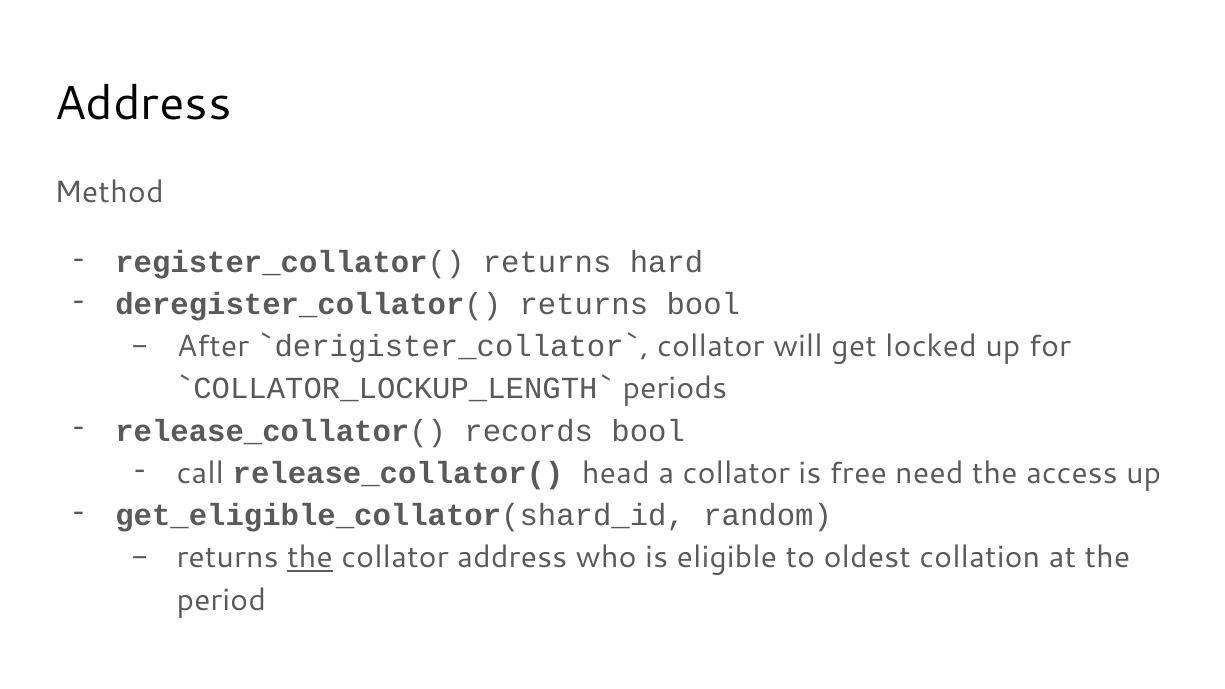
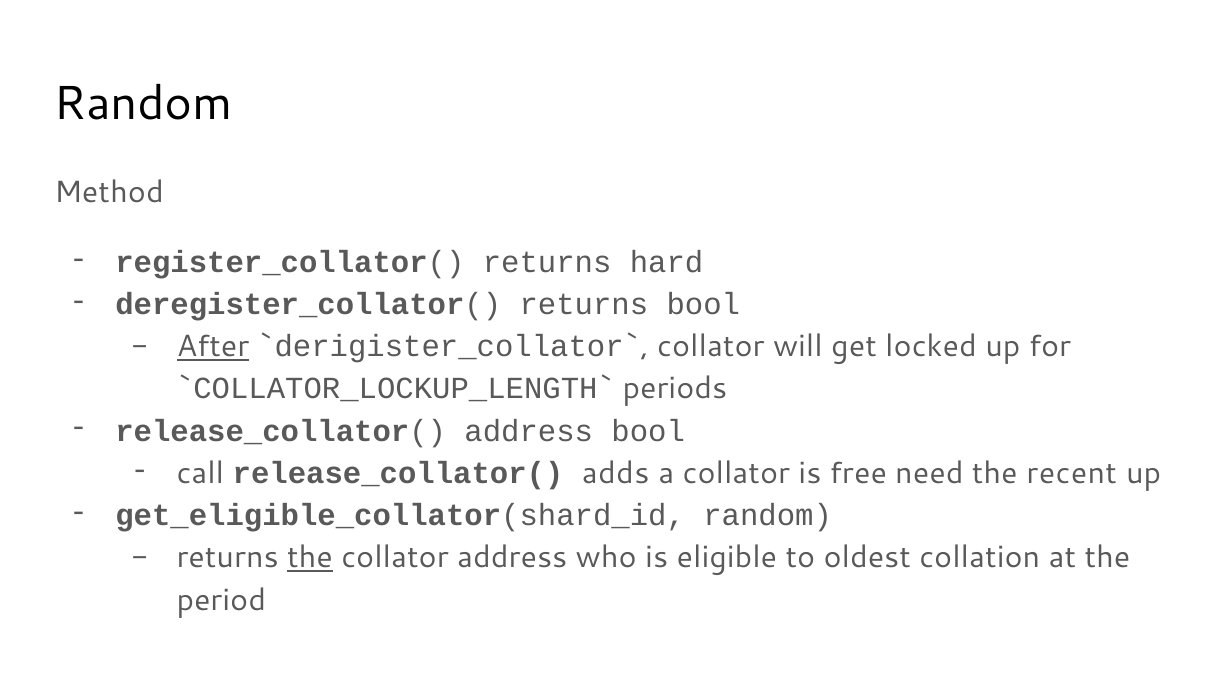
Address at (143, 104): Address -> Random
After underline: none -> present
release_collator( records: records -> address
head: head -> adds
access: access -> recent
